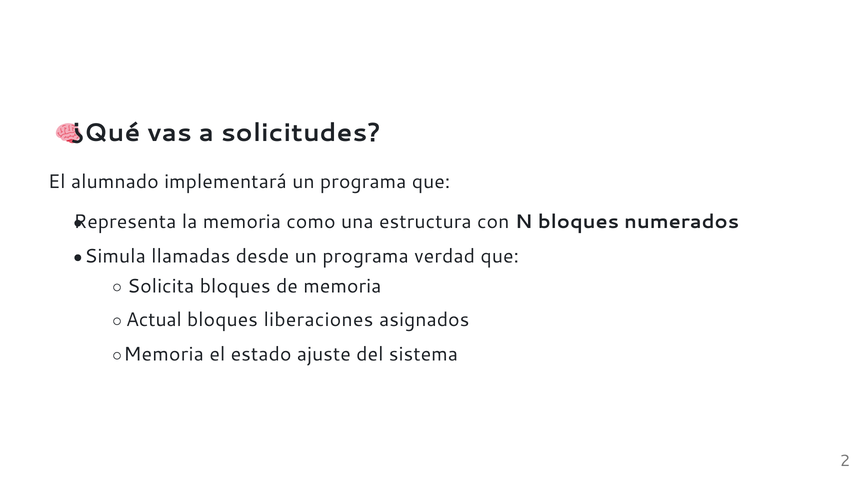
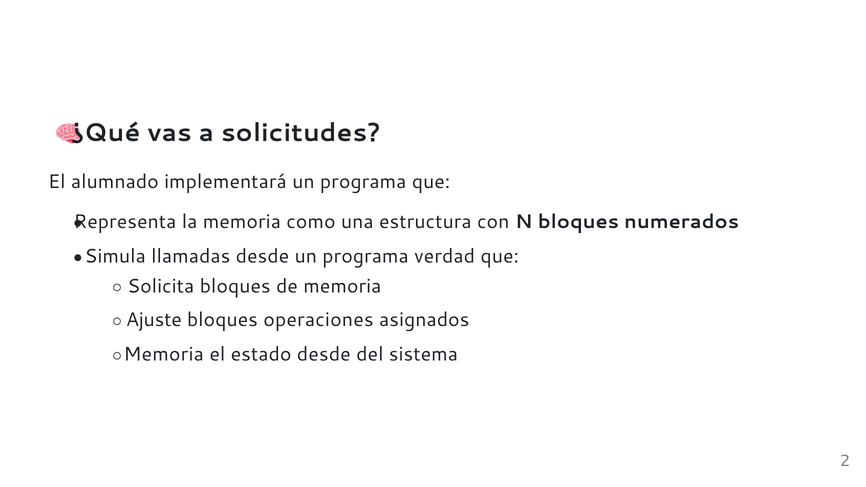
Actual: Actual -> Ajuste
liberaciones: liberaciones -> operaciones
estado ajuste: ajuste -> desde
